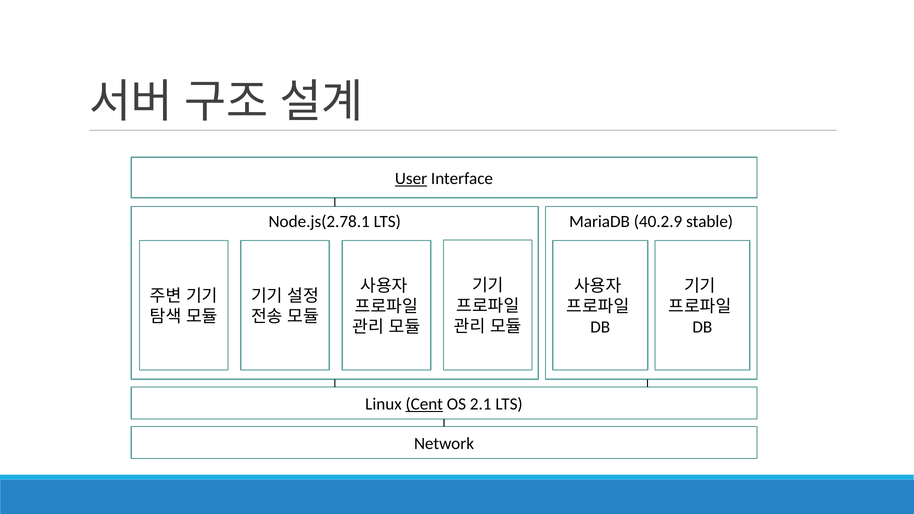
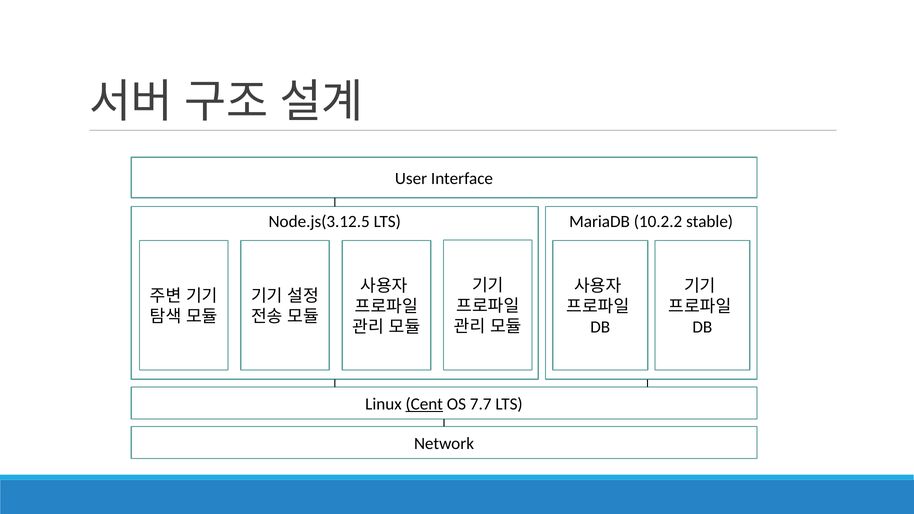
User underline: present -> none
Node.js(2.78.1: Node.js(2.78.1 -> Node.js(3.12.5
40.2.9: 40.2.9 -> 10.2.2
2.1: 2.1 -> 7.7
